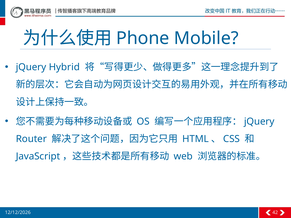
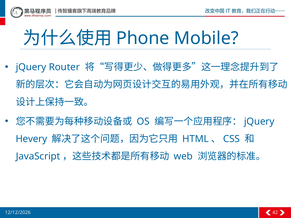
Hybrid: Hybrid -> Router
Router: Router -> Hevery
